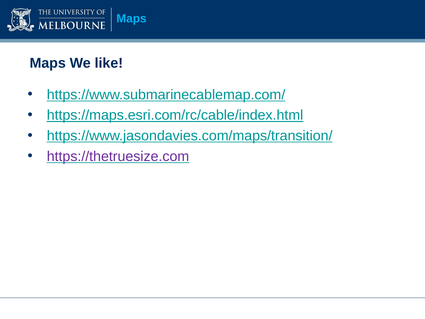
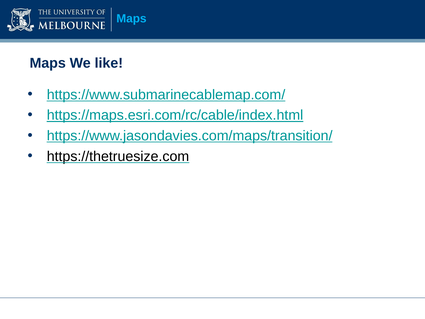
https://thetruesize.com colour: purple -> black
